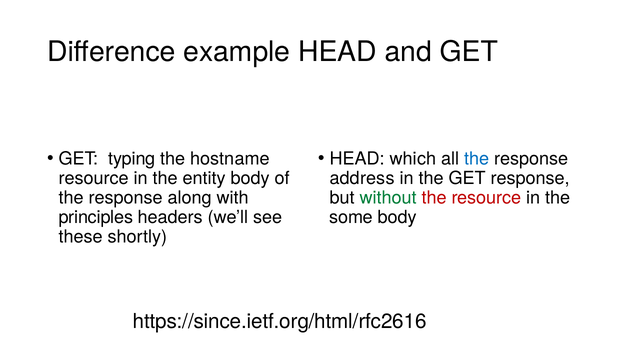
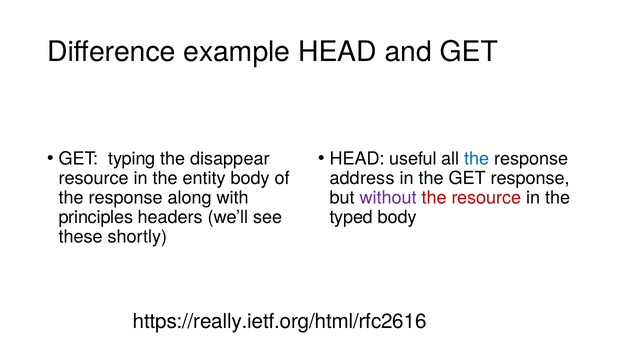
hostname: hostname -> disappear
which: which -> useful
without colour: green -> purple
some: some -> typed
https://since.ietf.org/html/rfc2616: https://since.ietf.org/html/rfc2616 -> https://really.ietf.org/html/rfc2616
